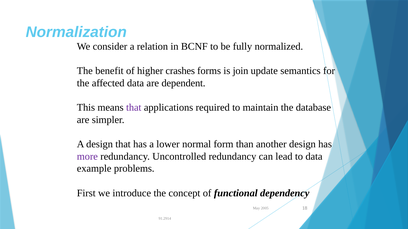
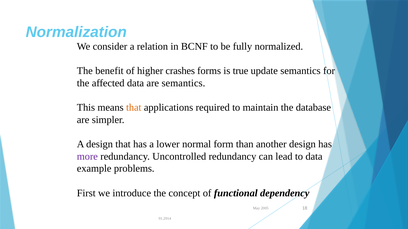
join: join -> true
are dependent: dependent -> semantics
that at (134, 108) colour: purple -> orange
